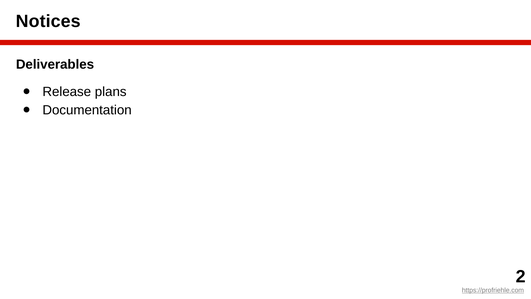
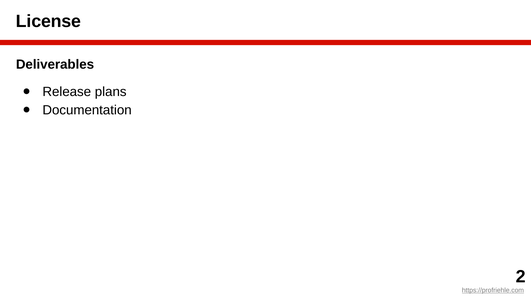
Notices: Notices -> License
